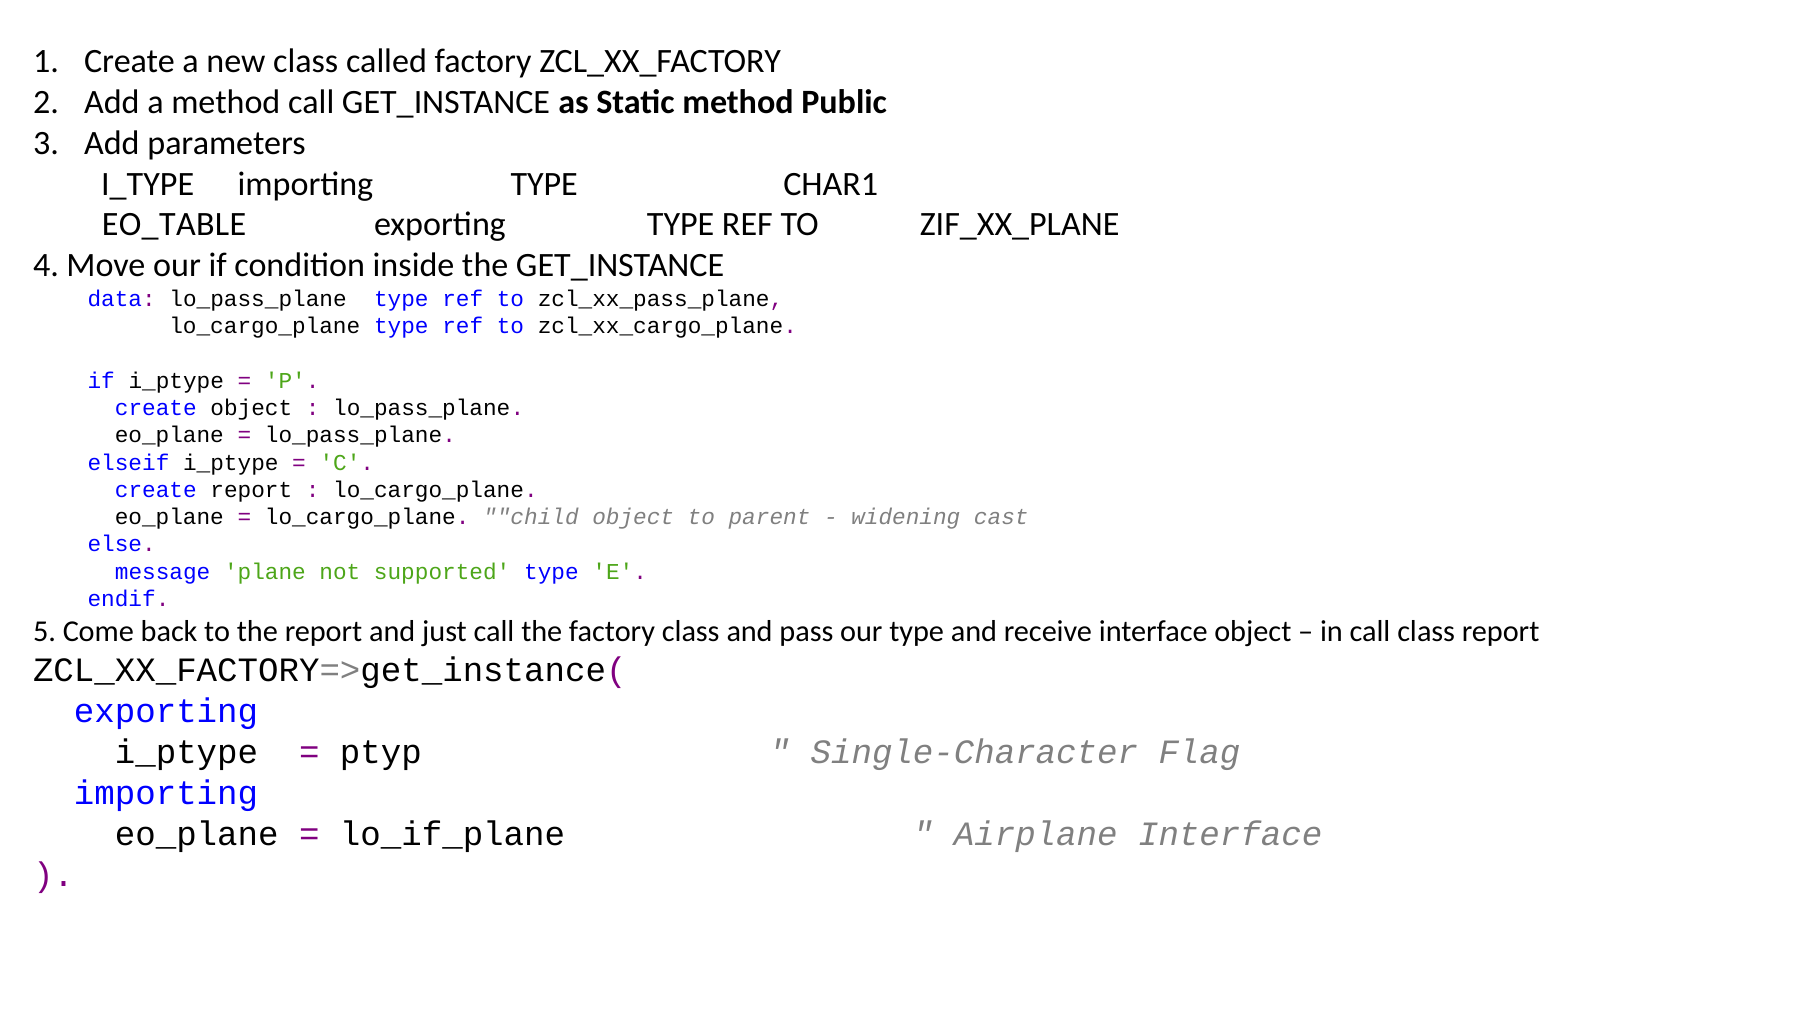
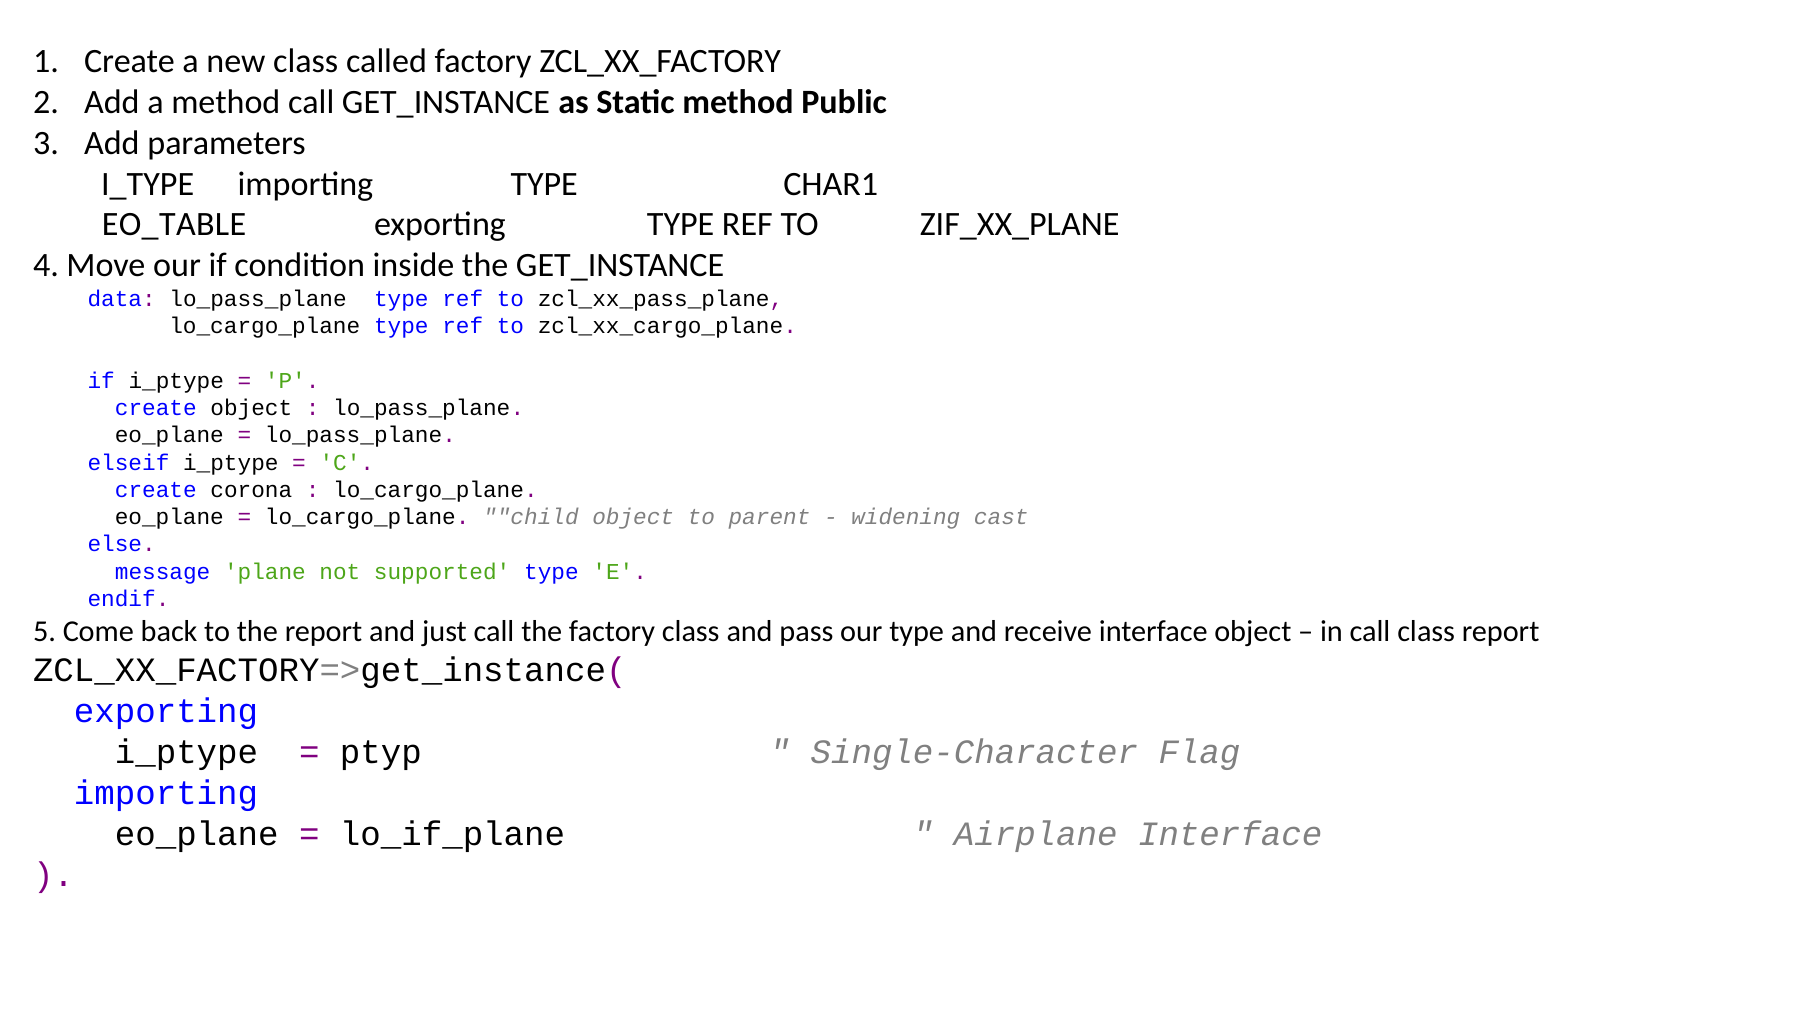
create report: report -> corona
